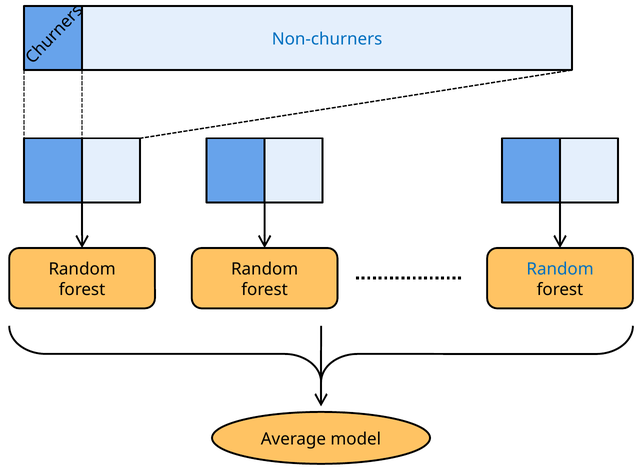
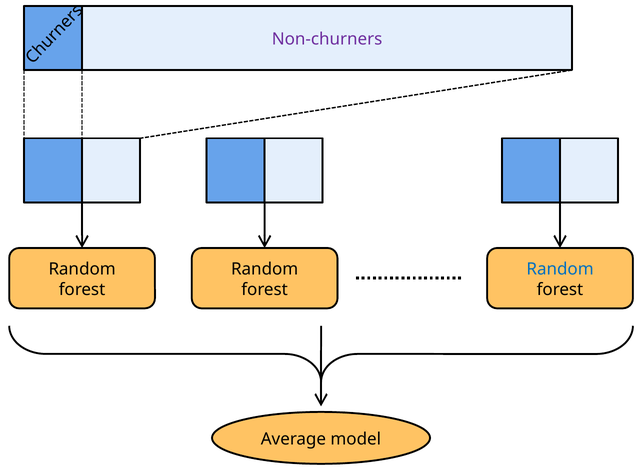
Non-churners colour: blue -> purple
